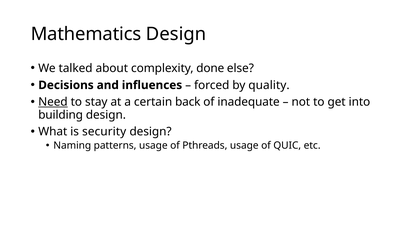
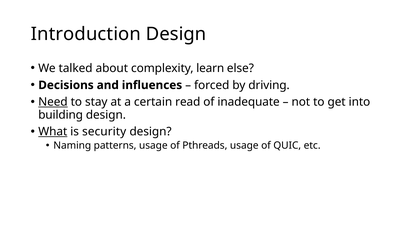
Mathematics: Mathematics -> Introduction
done: done -> learn
quality: quality -> driving
back: back -> read
What underline: none -> present
